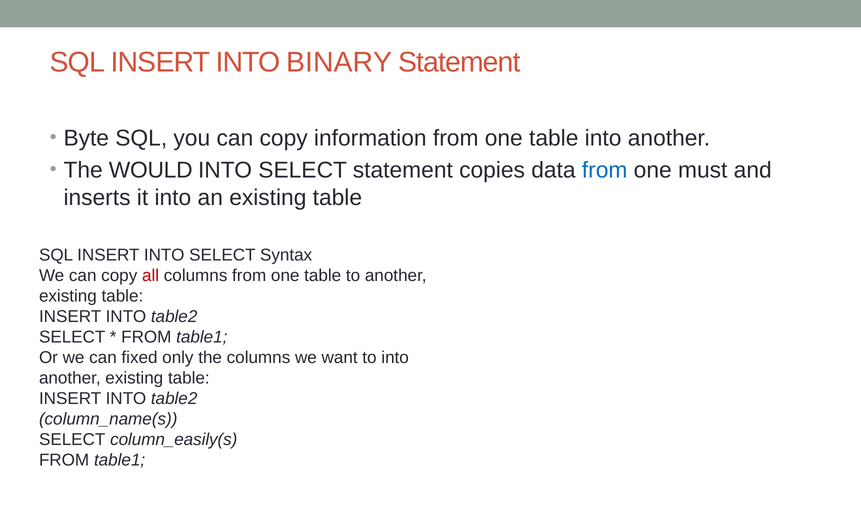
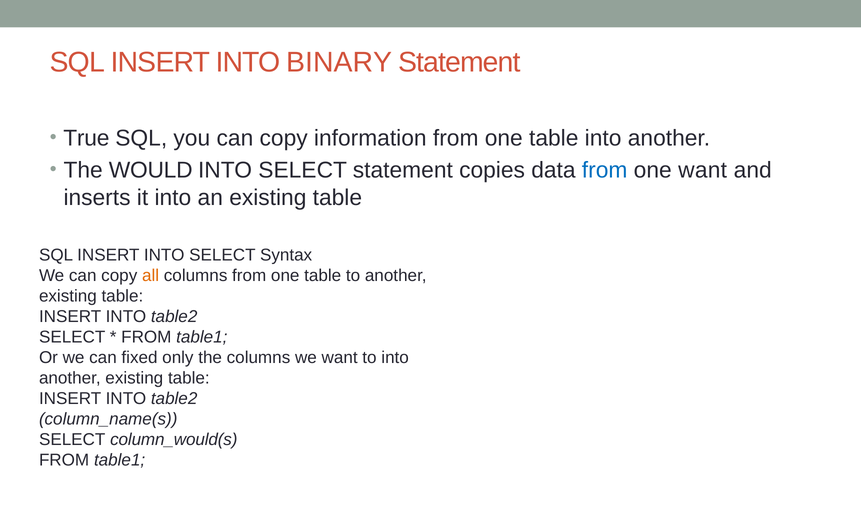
Byte: Byte -> True
one must: must -> want
all colour: red -> orange
column_easily(s: column_easily(s -> column_would(s
